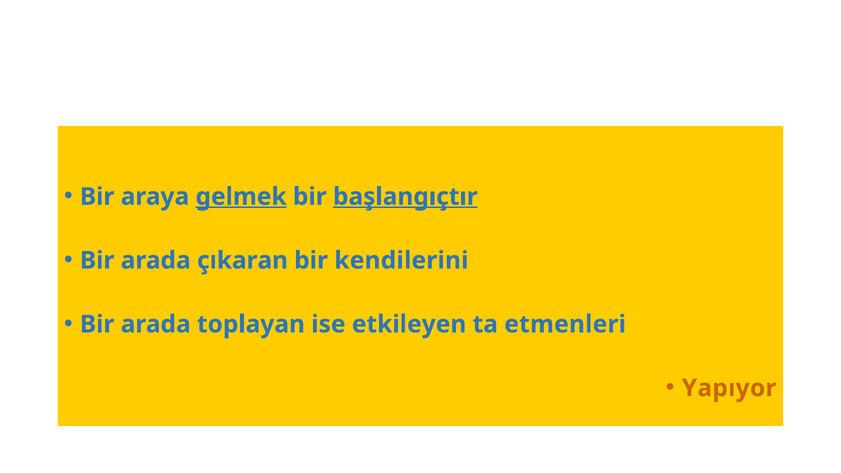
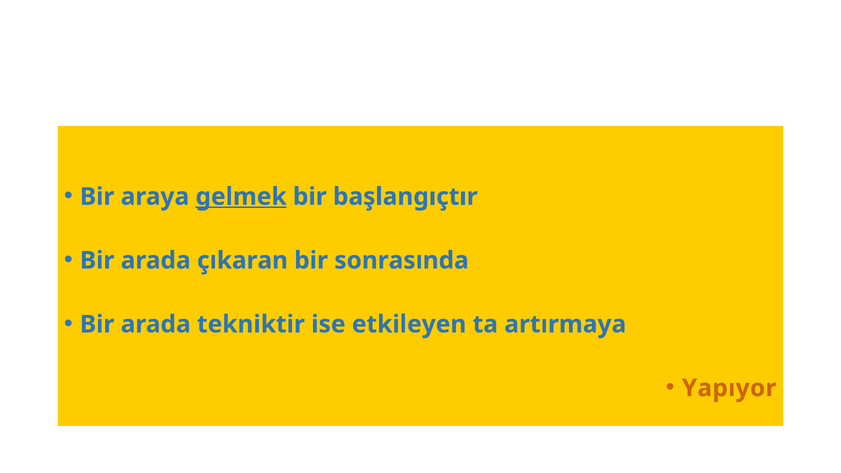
başlangıçtır underline: present -> none
kendilerini: kendilerini -> sonrasında
toplayan: toplayan -> tekniktir
etmenleri: etmenleri -> artırmaya
